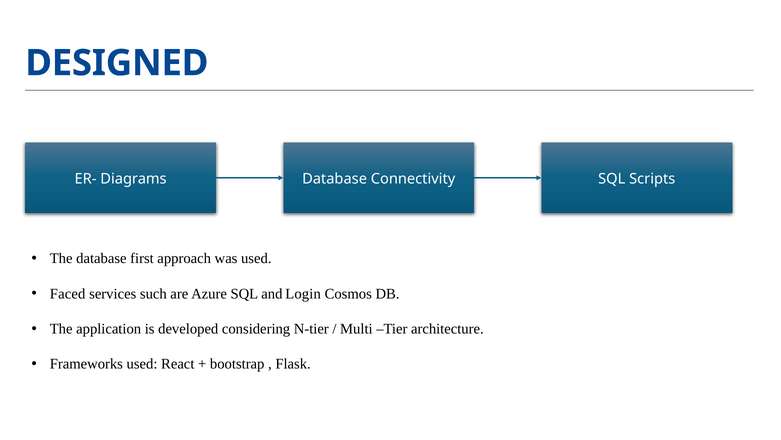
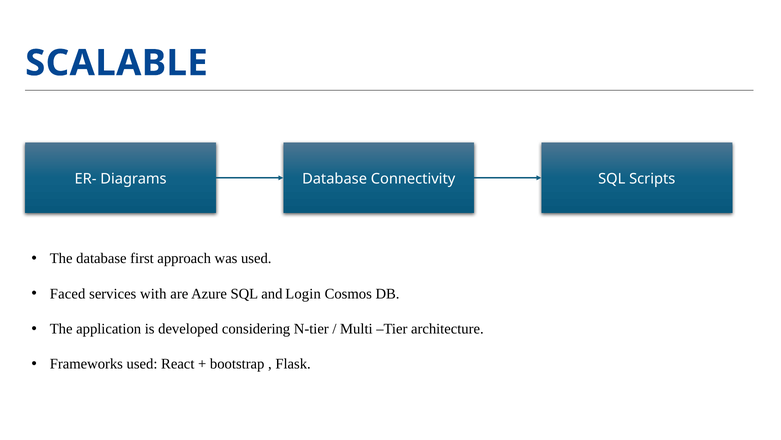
DESIGNED: DESIGNED -> SCALABLE
such: such -> with
